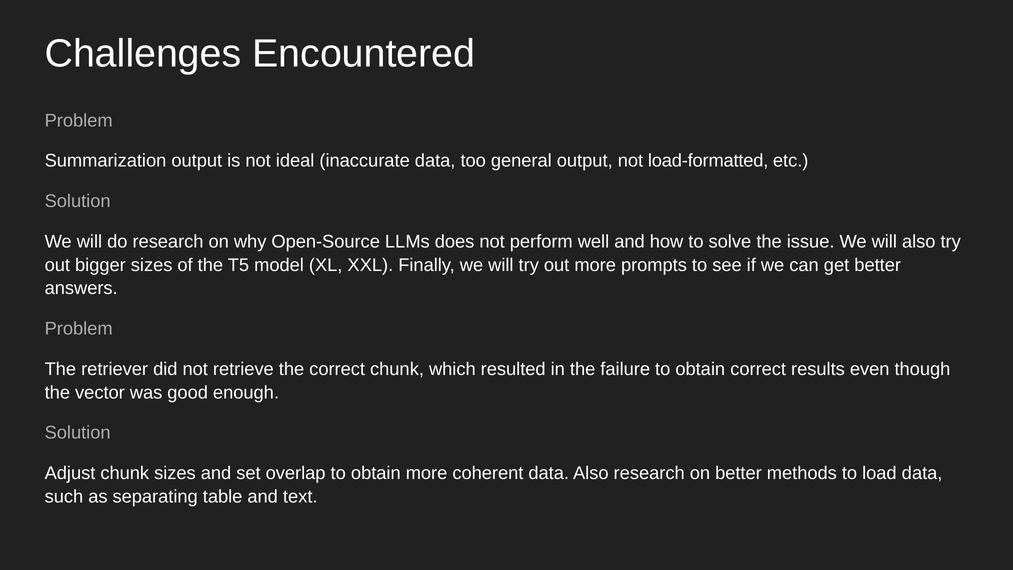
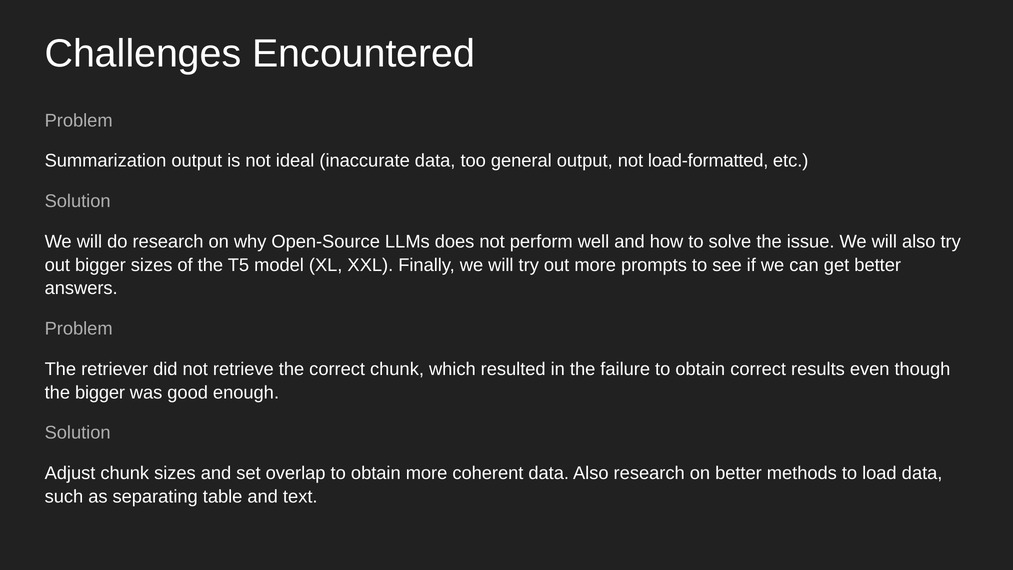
the vector: vector -> bigger
